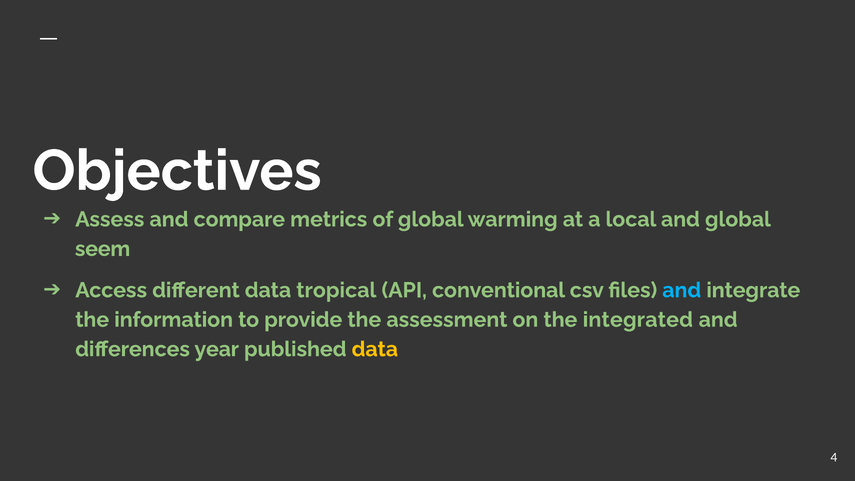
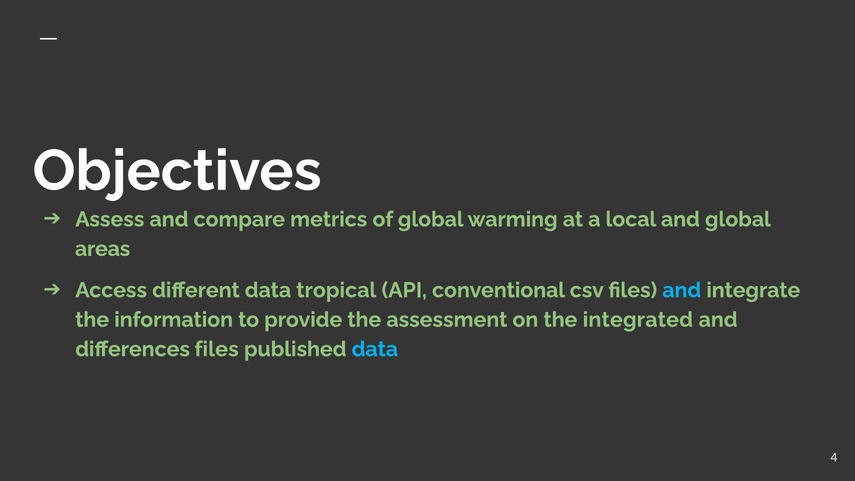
seem: seem -> areas
differences year: year -> files
data at (375, 349) colour: yellow -> light blue
